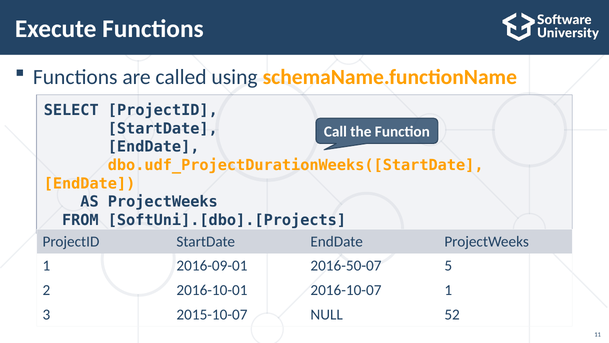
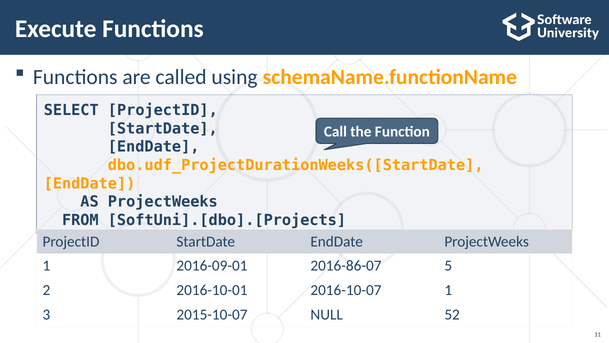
2016-50-07: 2016-50-07 -> 2016-86-07
